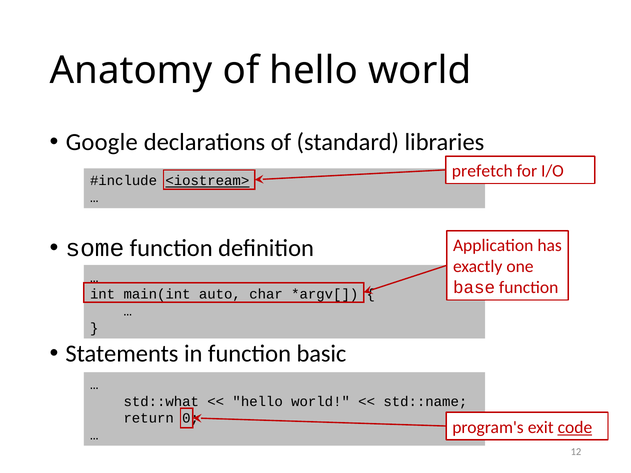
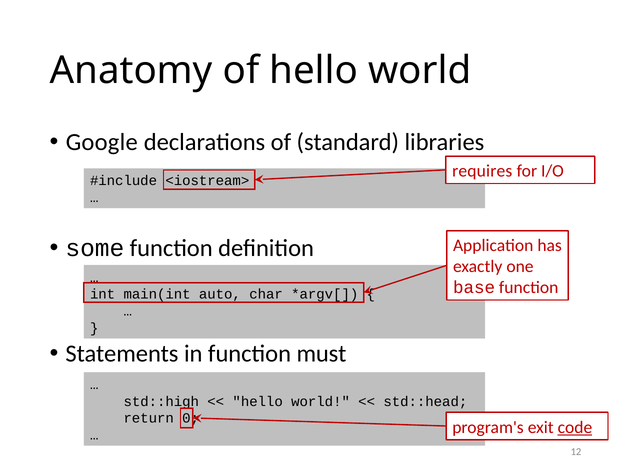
prefetch: prefetch -> requires
<iostream> underline: present -> none
basic: basic -> must
std::what: std::what -> std::high
std::name: std::name -> std::head
